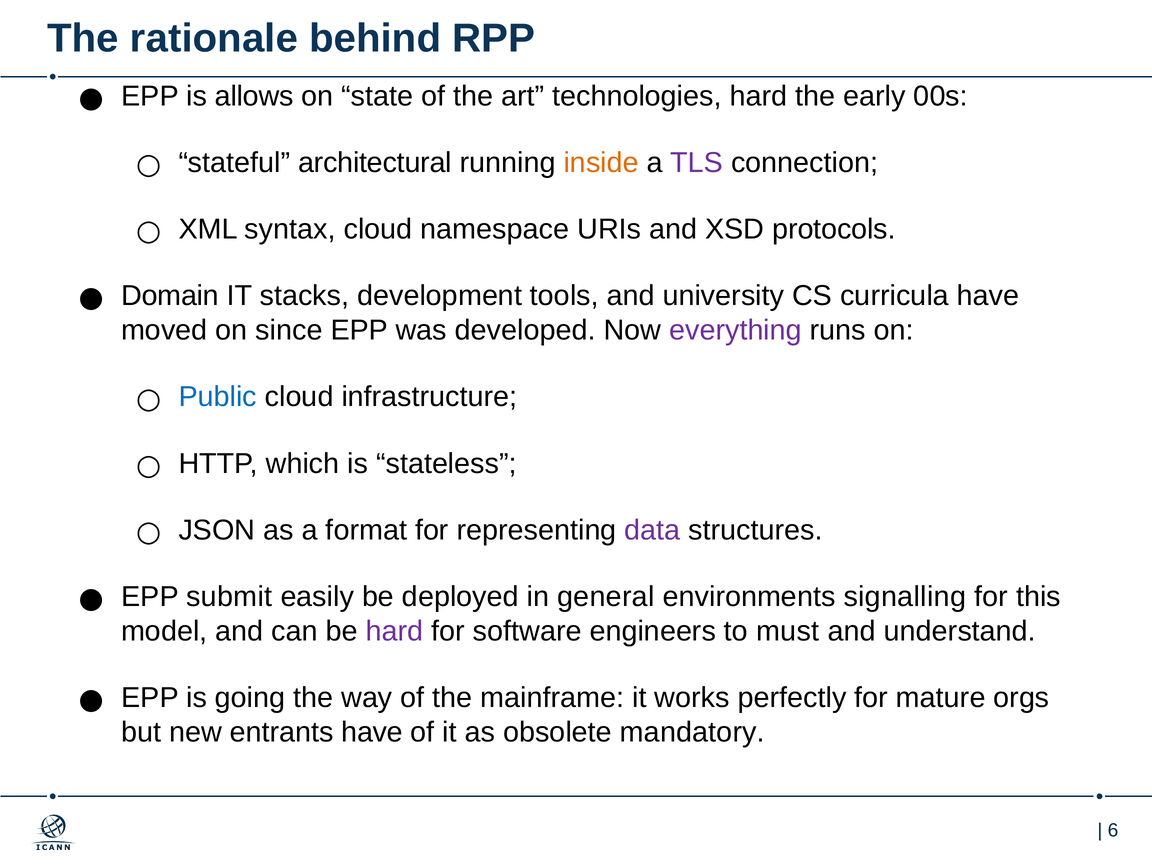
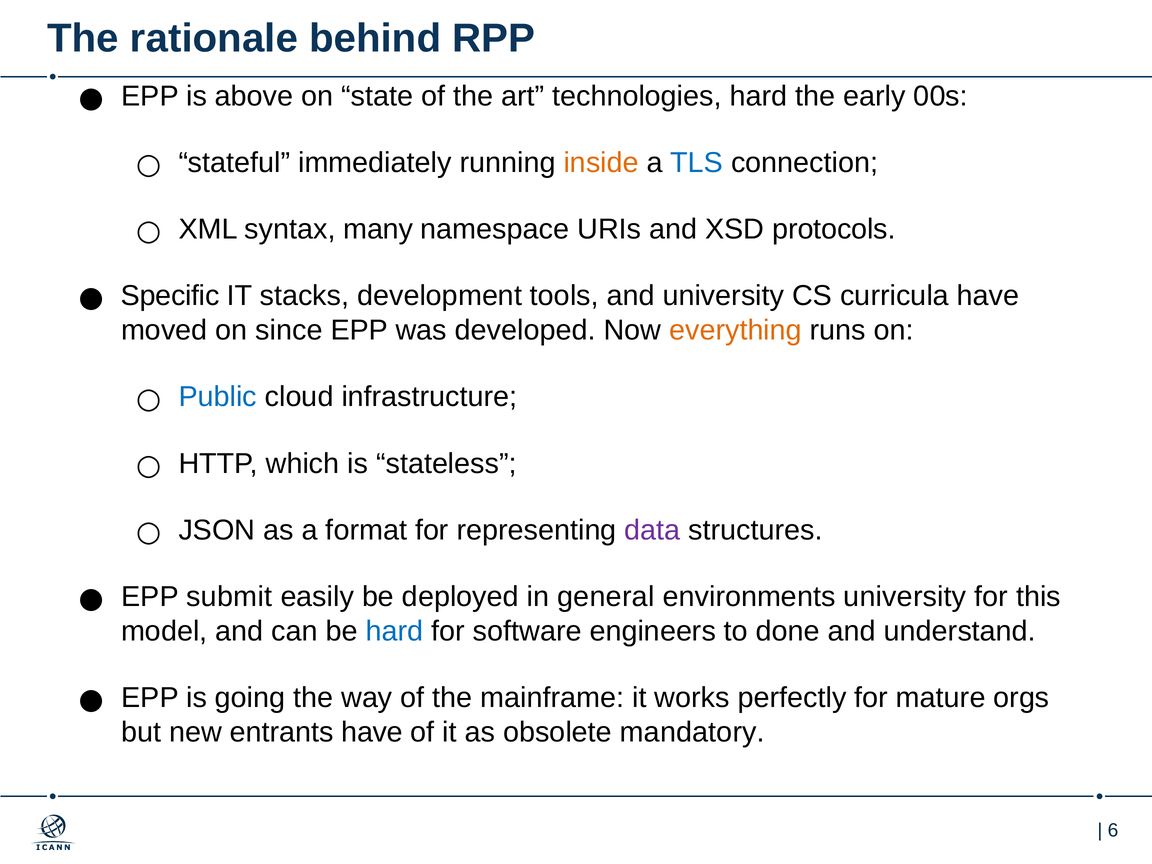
allows: allows -> above
architectural: architectural -> immediately
TLS colour: purple -> blue
syntax cloud: cloud -> many
Domain: Domain -> Specific
everything colour: purple -> orange
environments signalling: signalling -> university
hard at (395, 631) colour: purple -> blue
must: must -> done
